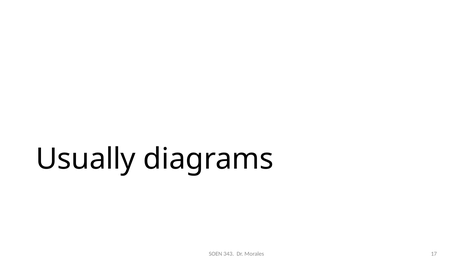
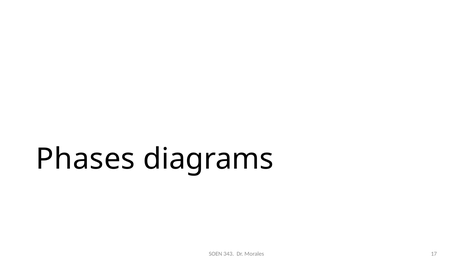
Usually: Usually -> Phases
